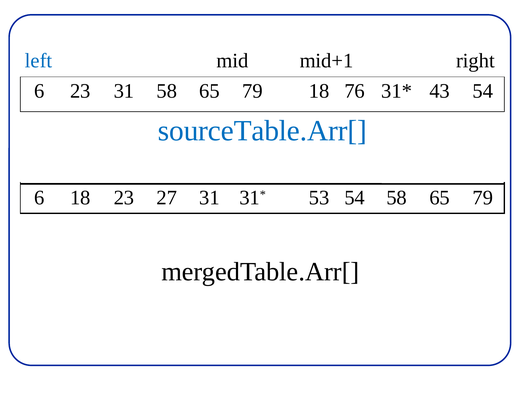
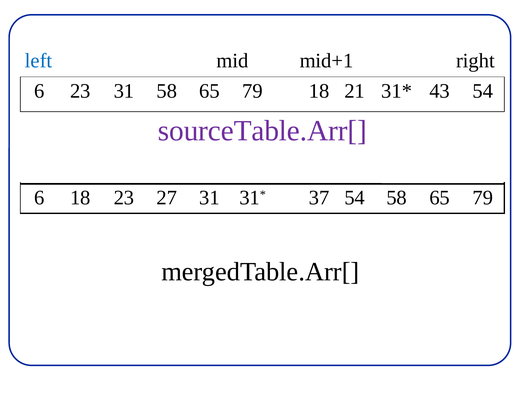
76: 76 -> 21
sourceTable.Arr[ colour: blue -> purple
53: 53 -> 37
